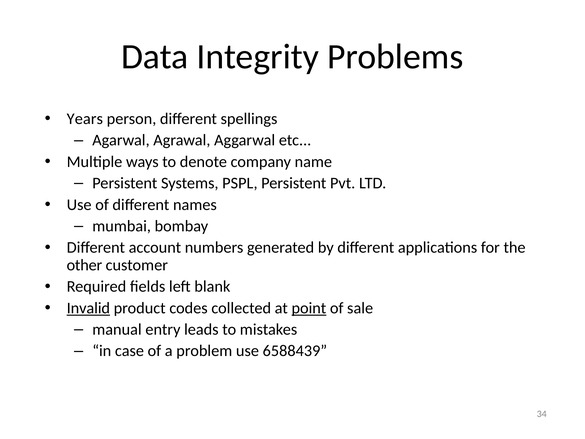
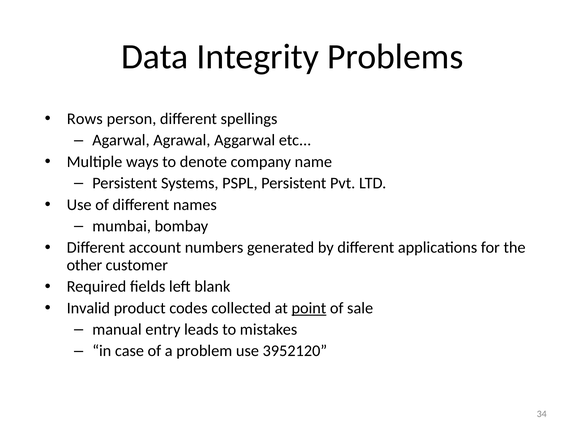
Years: Years -> Rows
Invalid underline: present -> none
6588439: 6588439 -> 3952120
